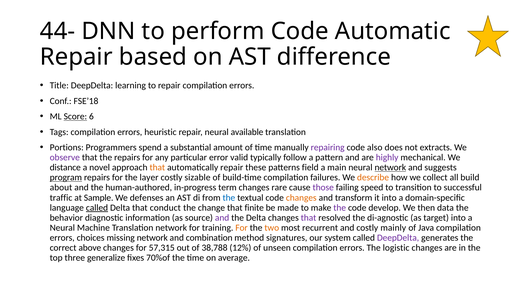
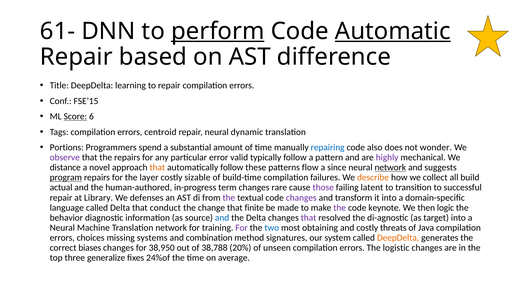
44-: 44- -> 61-
perform underline: none -> present
Automatic underline: none -> present
FSE’18: FSE’18 -> FSE’15
heuristic: heuristic -> centroid
available: available -> dynamic
repairing colour: purple -> blue
extracts: extracts -> wonder
automatically repair: repair -> follow
field: field -> flow
main: main -> since
about: about -> actual
speed: speed -> latent
traffic at (61, 197): traffic -> repair
Sample: Sample -> Library
the at (229, 197) colour: blue -> purple
changes at (301, 197) colour: orange -> purple
called at (97, 207) underline: present -> none
develop: develop -> keynote
data: data -> logic
and at (222, 218) colour: purple -> blue
For at (242, 228) colour: orange -> purple
two colour: orange -> blue
recurrent: recurrent -> obtaining
mainly: mainly -> threats
missing network: network -> systems
DeepDelta at (398, 238) colour: purple -> orange
above: above -> biases
57,315: 57,315 -> 38,950
12%: 12% -> 20%
70%of: 70%of -> 24%of
